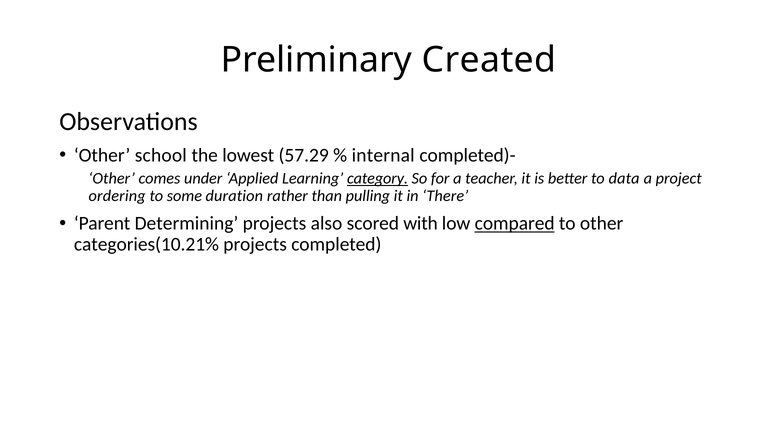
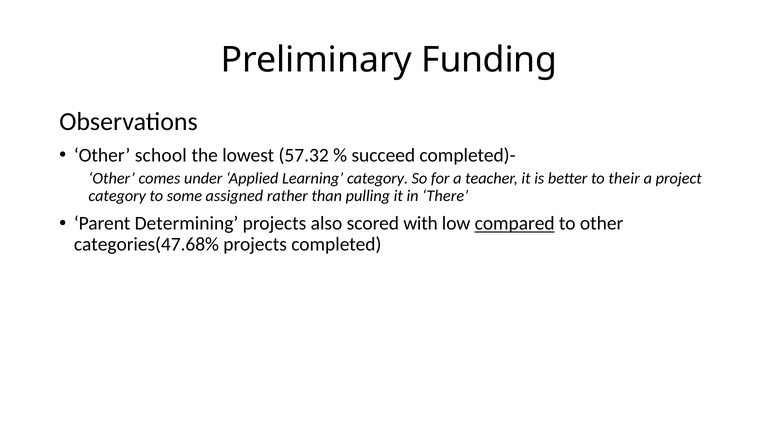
Created: Created -> Funding
57.29: 57.29 -> 57.32
internal: internal -> succeed
category at (378, 178) underline: present -> none
data: data -> their
ordering at (117, 196): ordering -> category
duration: duration -> assigned
categories(10.21%: categories(10.21% -> categories(47.68%
